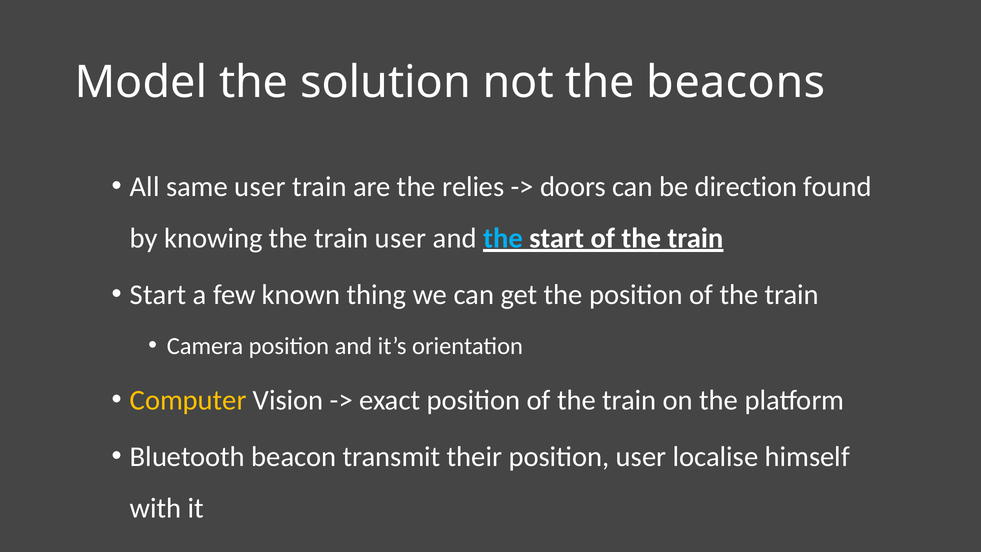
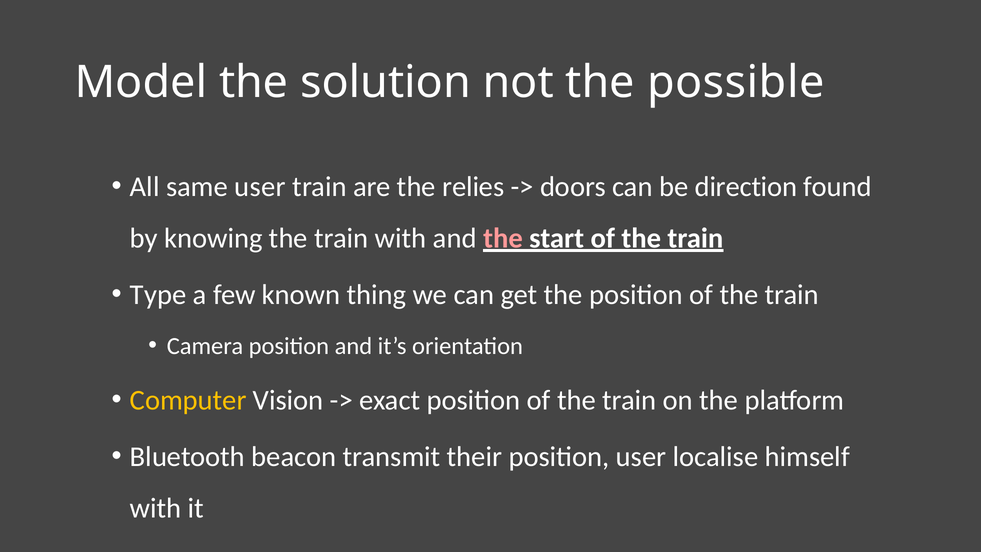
beacons: beacons -> possible
train user: user -> with
the at (503, 238) colour: light blue -> pink
Start at (158, 295): Start -> Type
